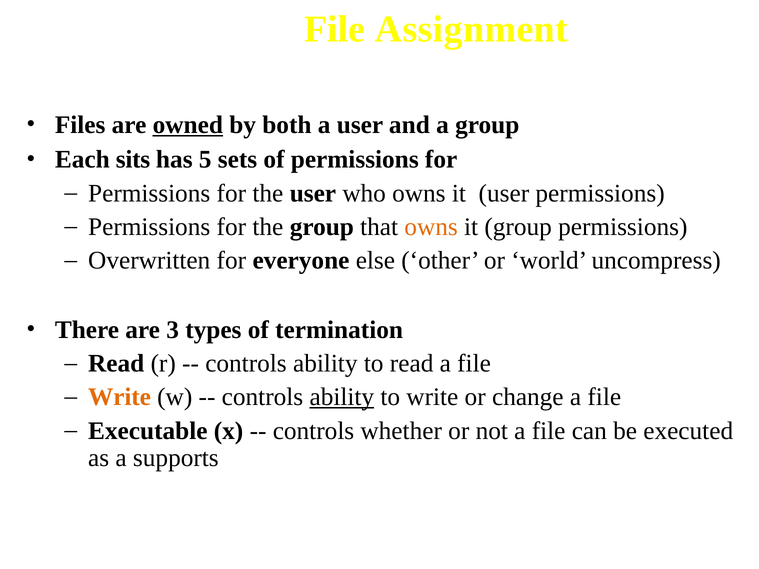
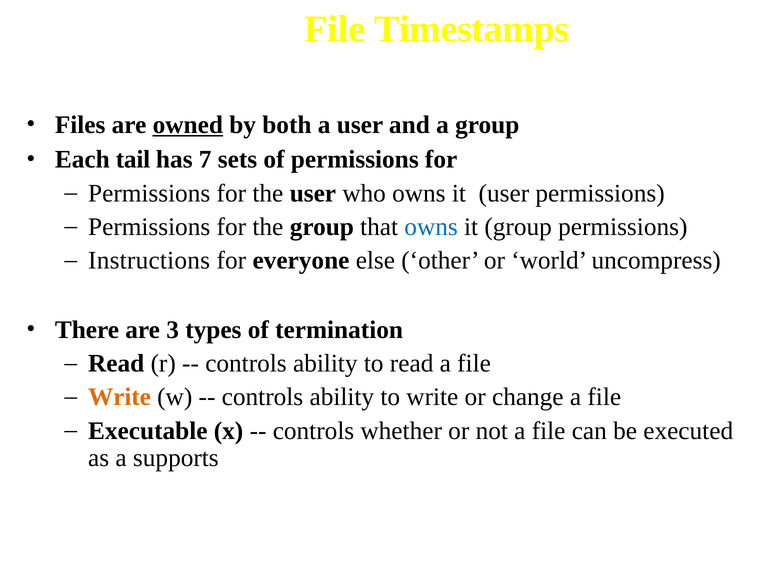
Assignment: Assignment -> Timestamps
sits: sits -> tail
5: 5 -> 7
owns at (431, 227) colour: orange -> blue
Overwritten: Overwritten -> Instructions
ability at (342, 397) underline: present -> none
